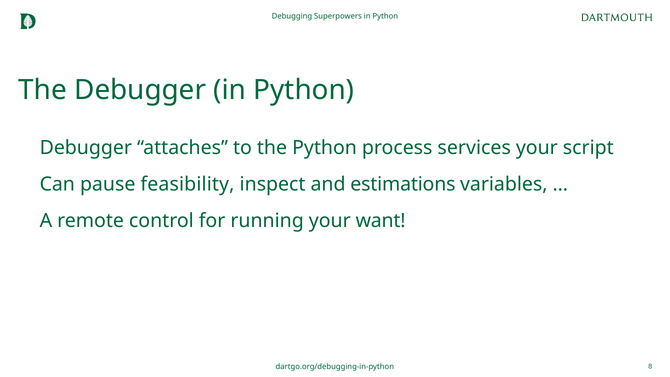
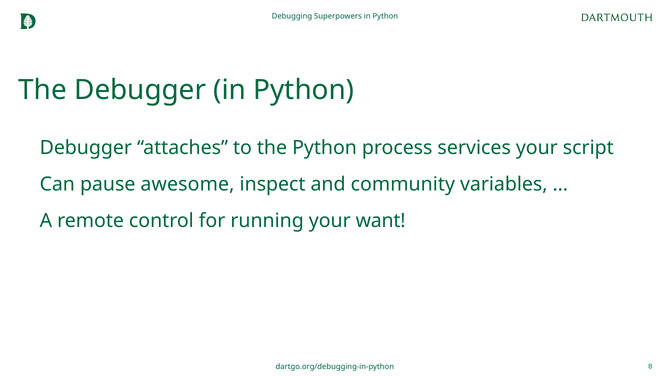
feasibility: feasibility -> awesome
estimations: estimations -> community
